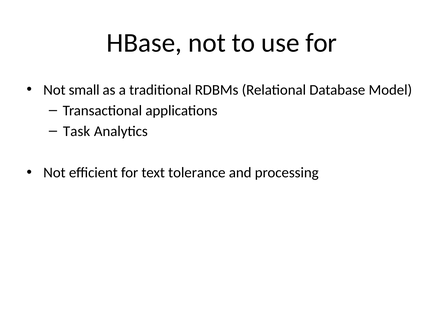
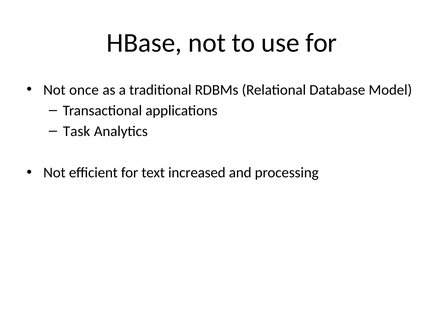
small: small -> once
tolerance: tolerance -> increased
